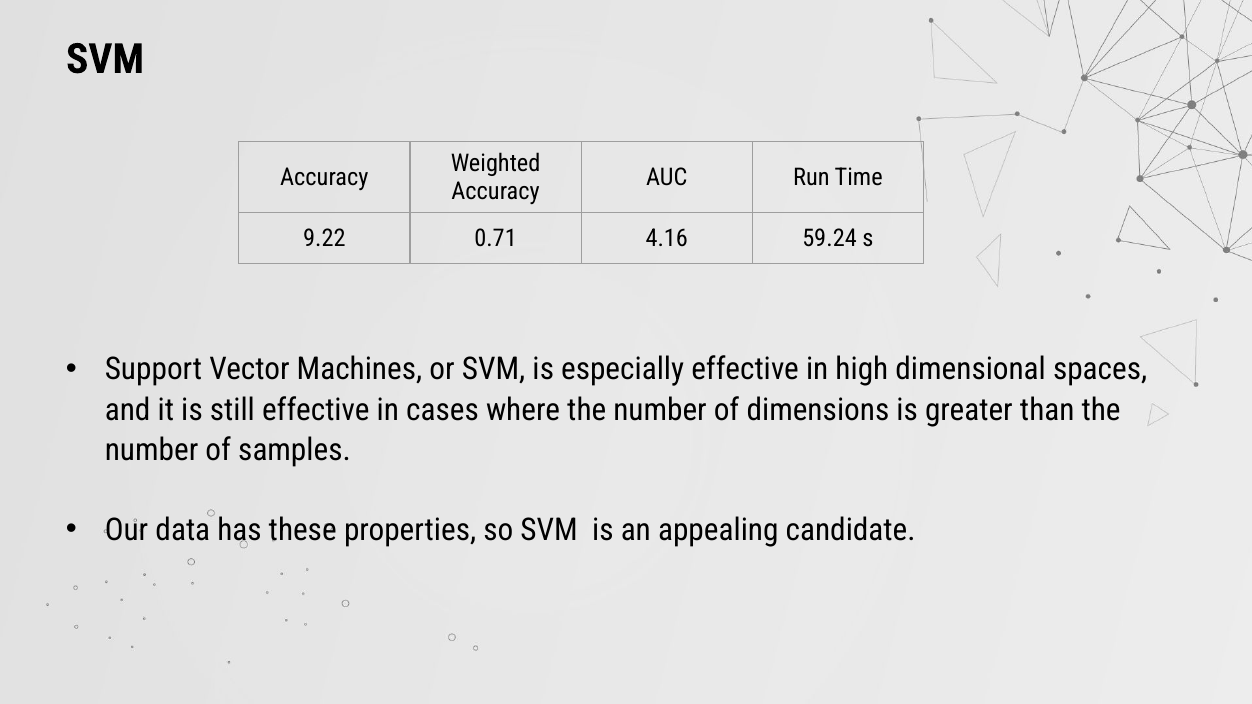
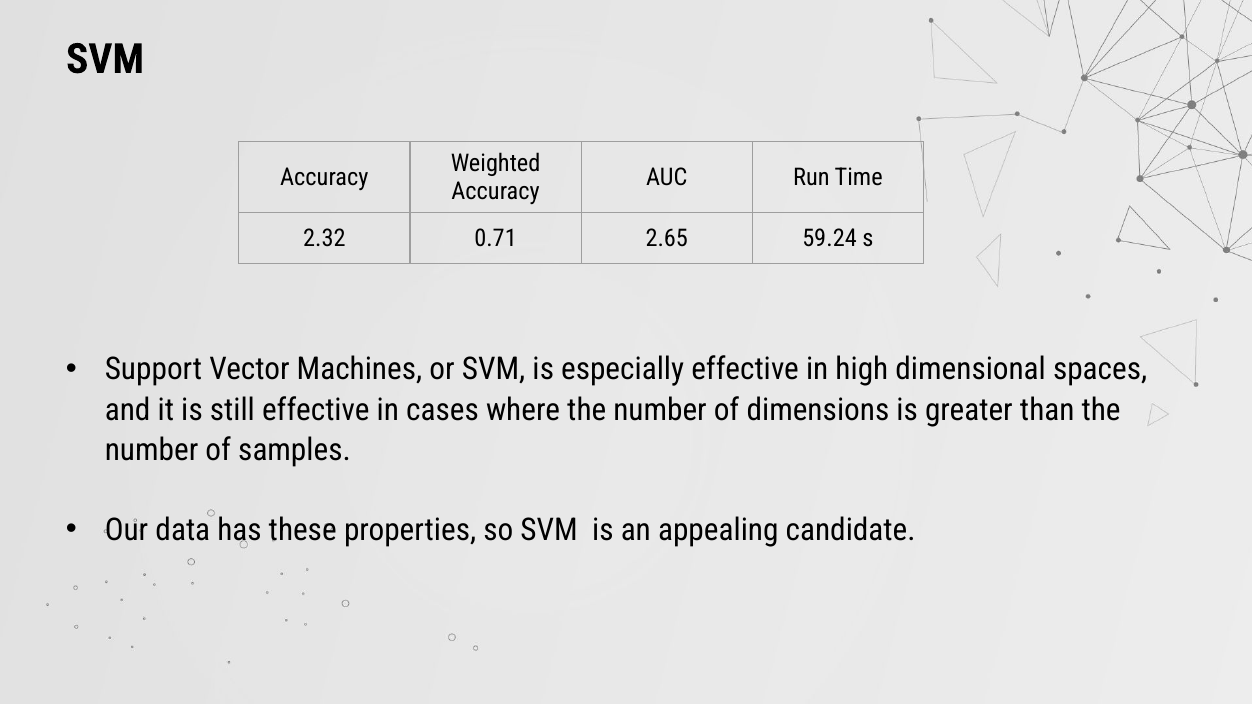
9.22: 9.22 -> 2.32
4.16: 4.16 -> 2.65
